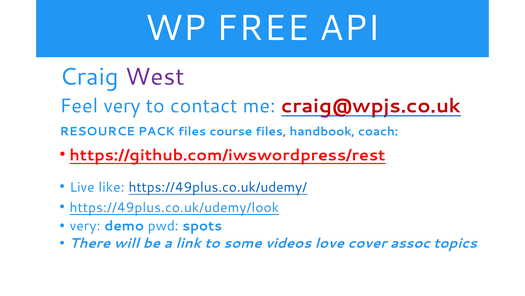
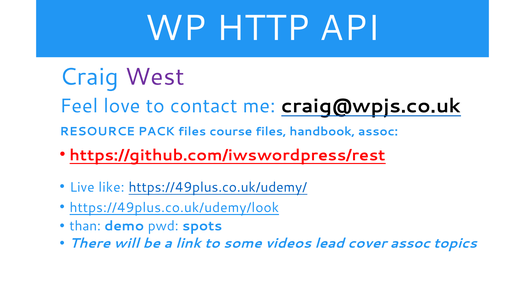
FREE: FREE -> HTTP
Feel very: very -> love
craig@wpjs.co.uk colour: red -> black
handbook coach: coach -> assoc
very at (85, 225): very -> than
love: love -> lead
